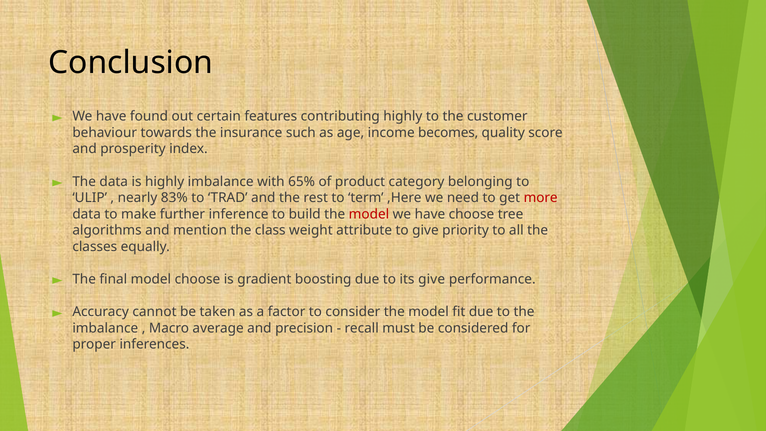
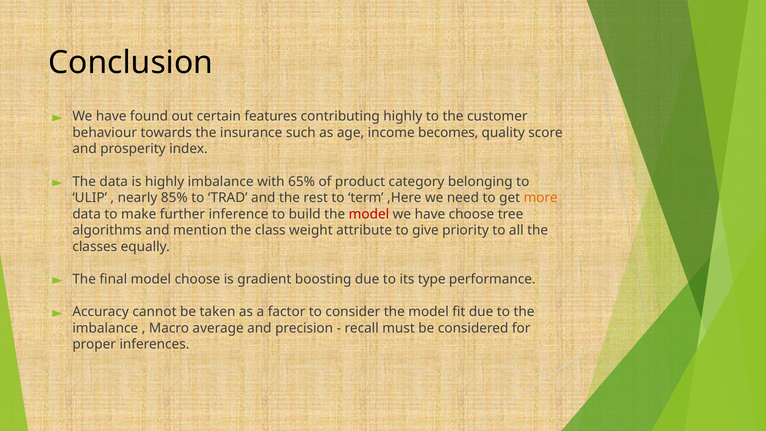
83%: 83% -> 85%
more colour: red -> orange
its give: give -> type
